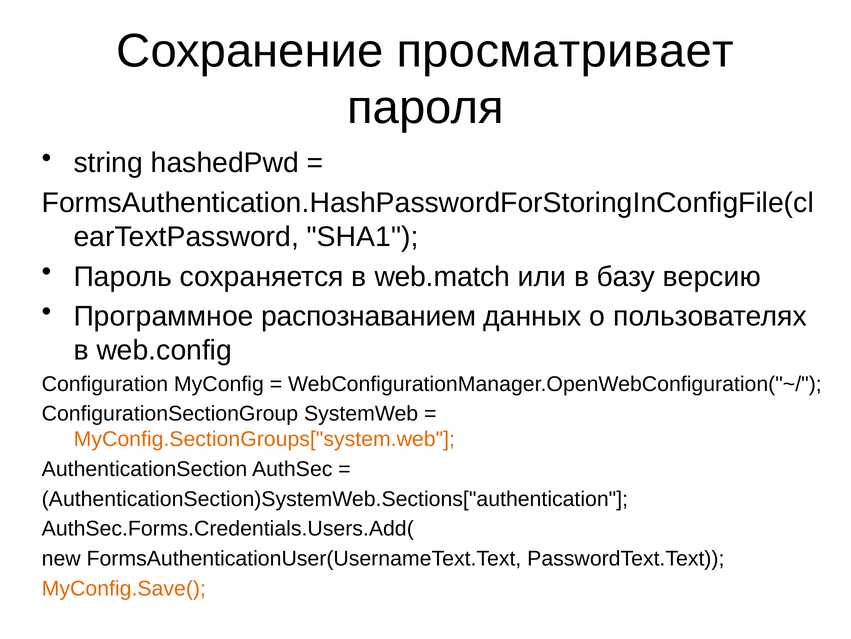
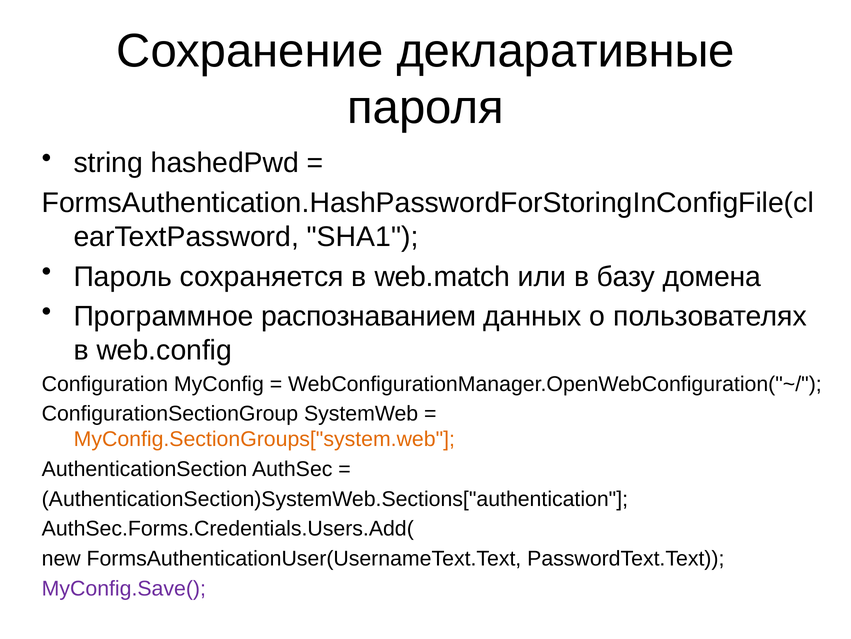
просматривает: просматривает -> декларативные
версию: версию -> домена
MyConfig.Save( colour: orange -> purple
